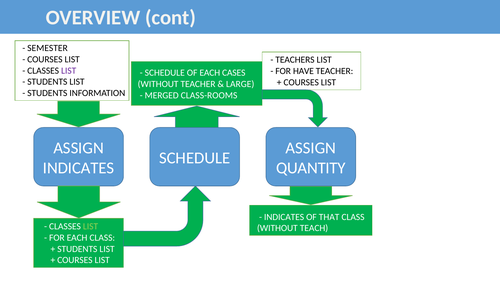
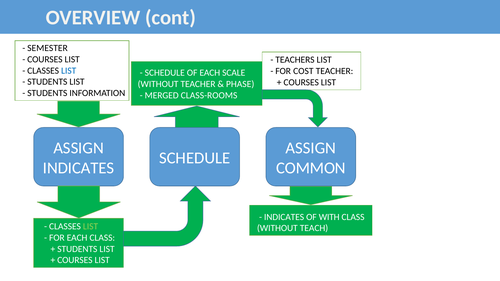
LIST at (69, 71) colour: purple -> blue
HAVE: HAVE -> COST
CASES: CASES -> SCALE
LARGE: LARGE -> PHASE
QUANTITY: QUANTITY -> COMMON
THAT: THAT -> WITH
